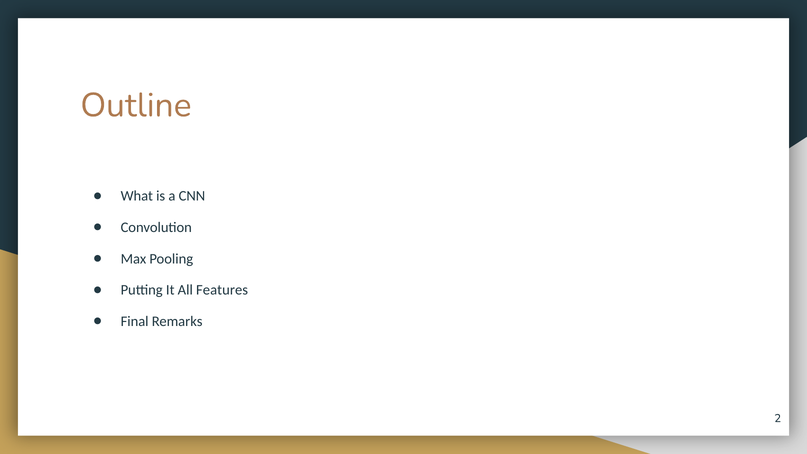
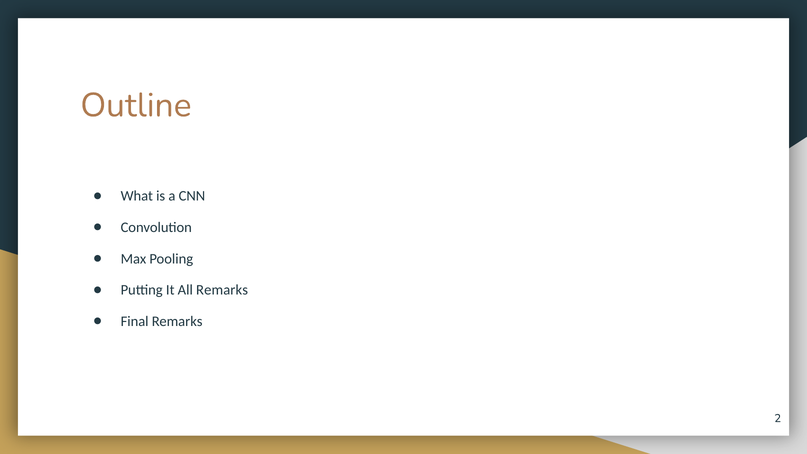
All Features: Features -> Remarks
